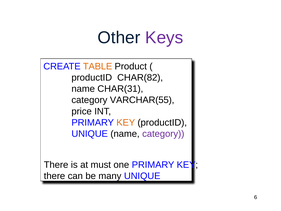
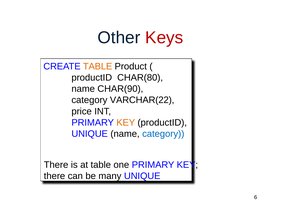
Keys colour: purple -> red
CHAR(82: CHAR(82 -> CHAR(80
CHAR(31: CHAR(31 -> CHAR(90
VARCHAR(55: VARCHAR(55 -> VARCHAR(22
category at (163, 134) colour: purple -> blue
at must: must -> table
